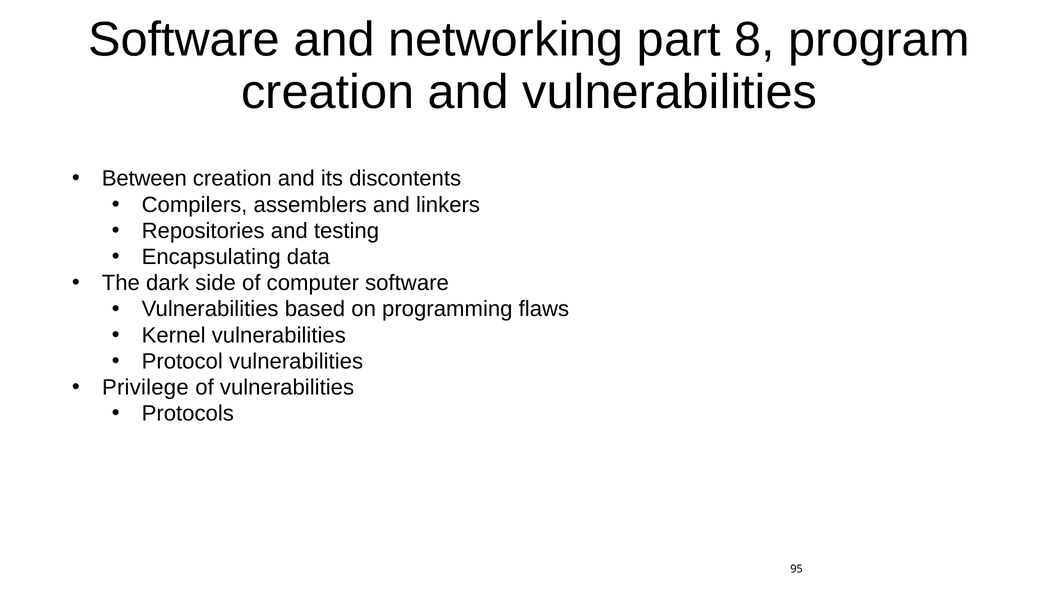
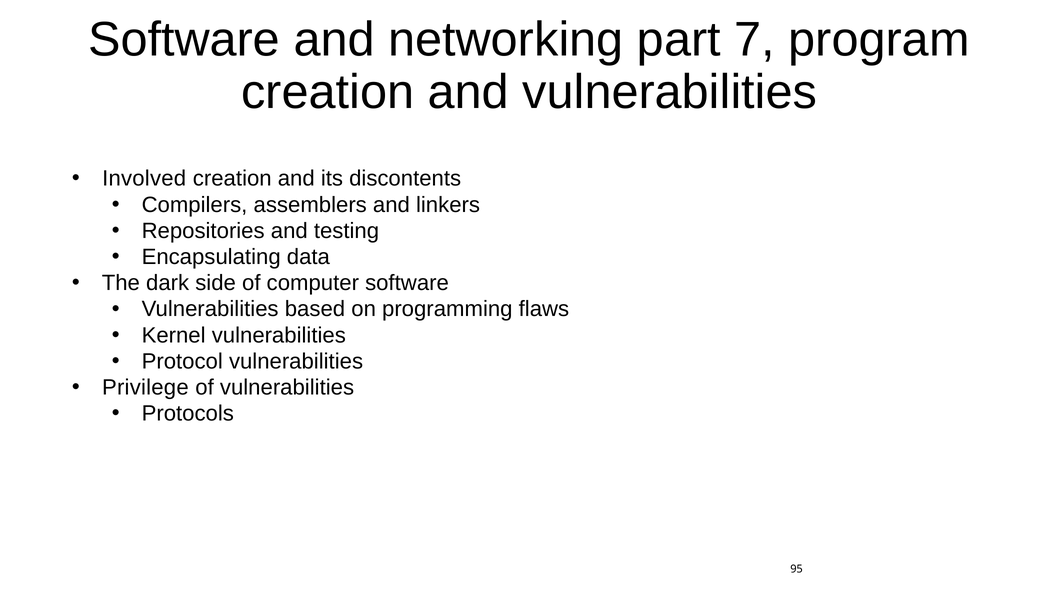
8: 8 -> 7
Between: Between -> Involved
